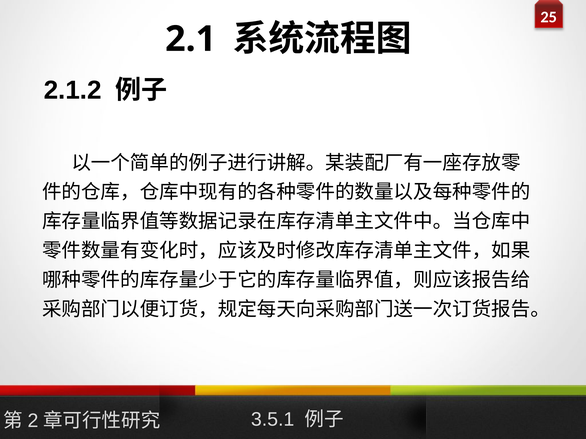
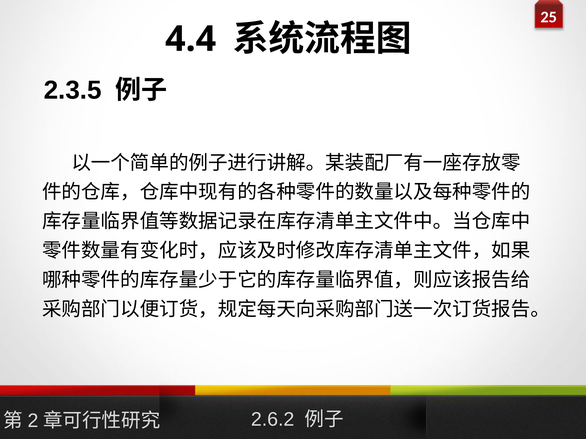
2.1: 2.1 -> 4.4
2.1.2: 2.1.2 -> 2.3.5
3.5.1: 3.5.1 -> 2.6.2
